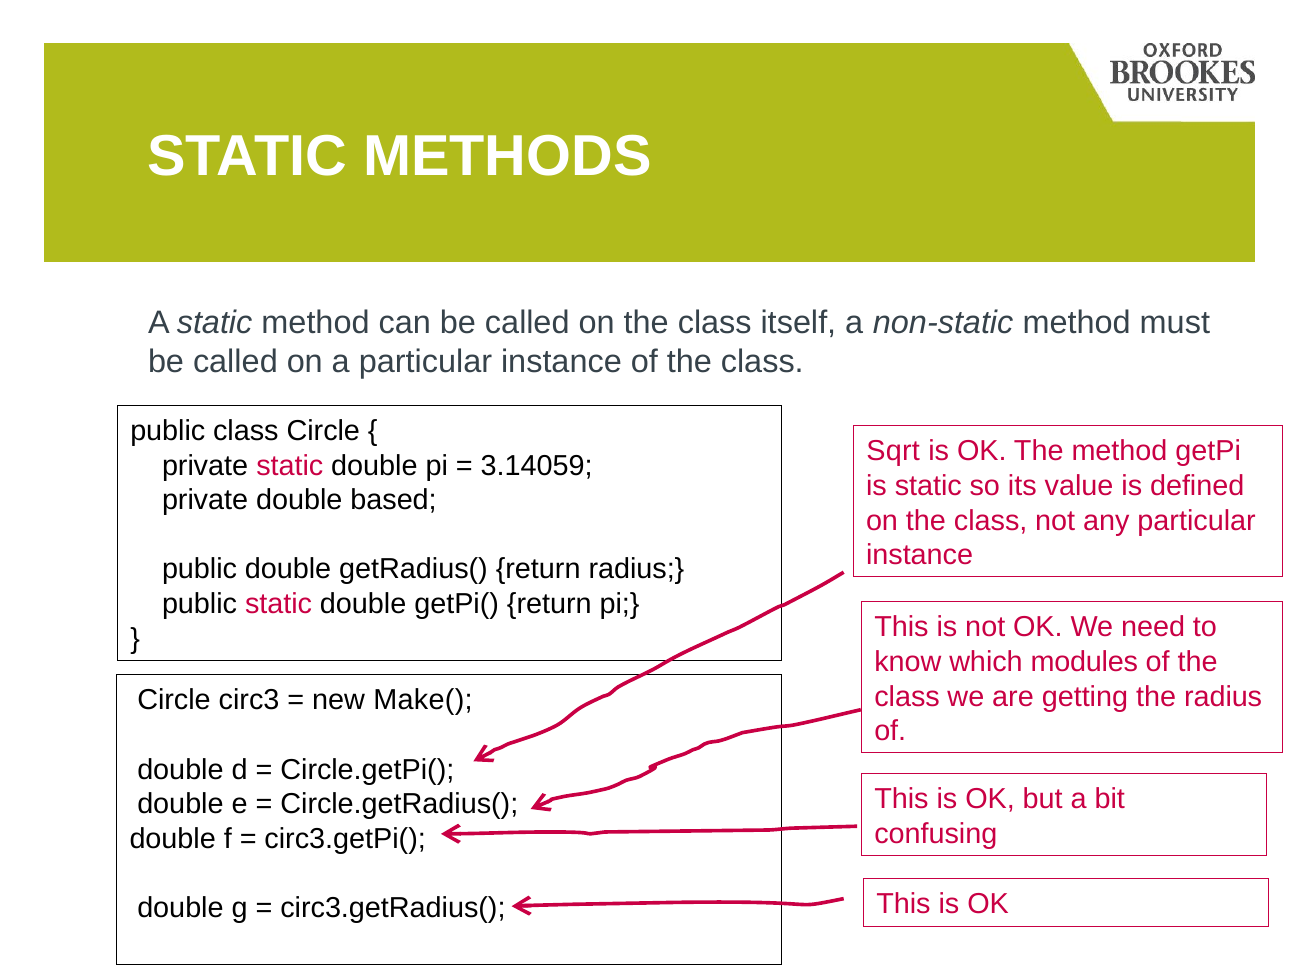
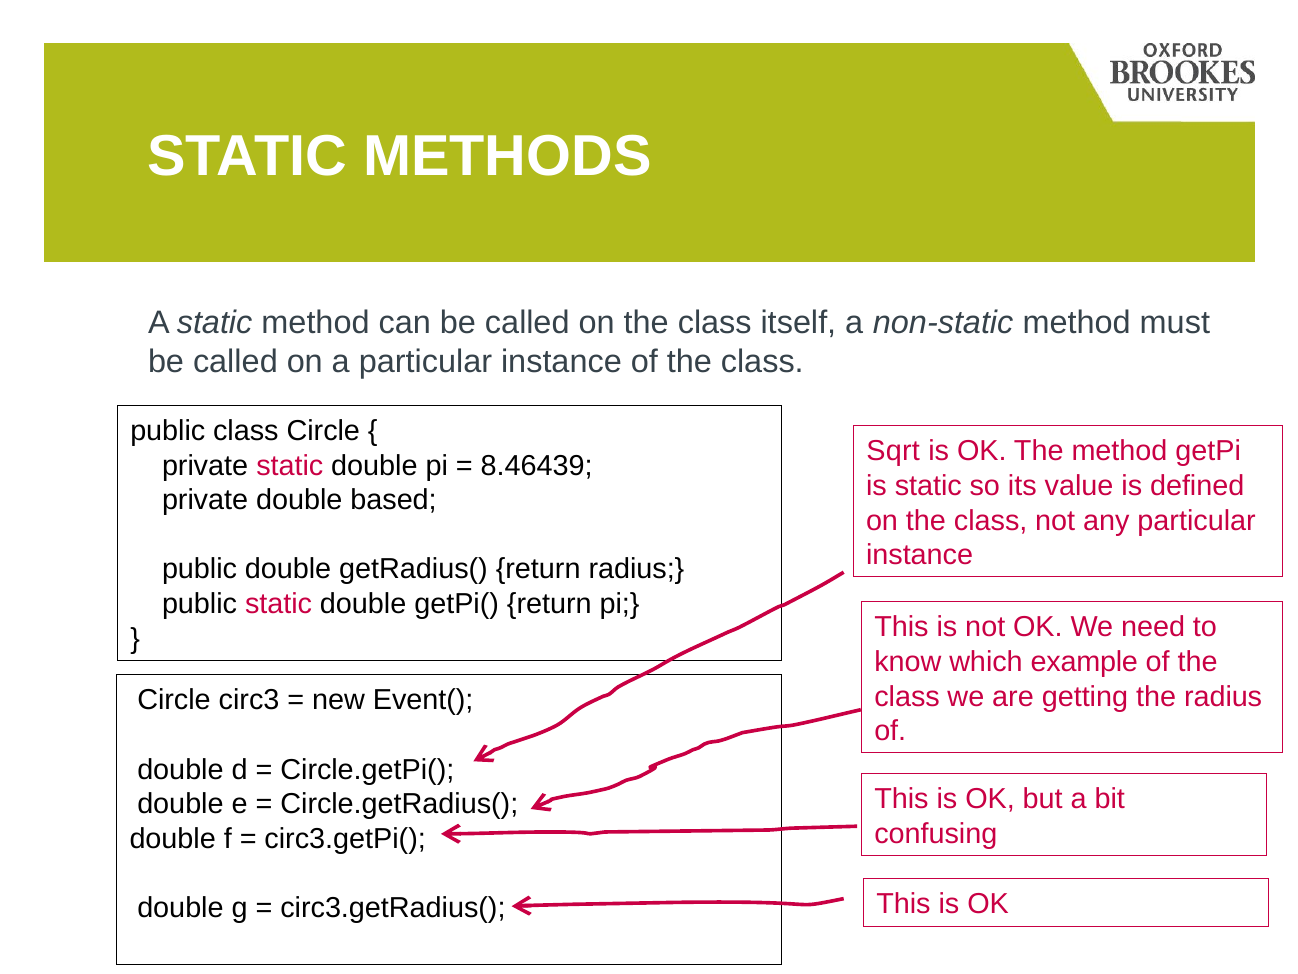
3.14059: 3.14059 -> 8.46439
modules: modules -> example
Make(: Make( -> Event(
